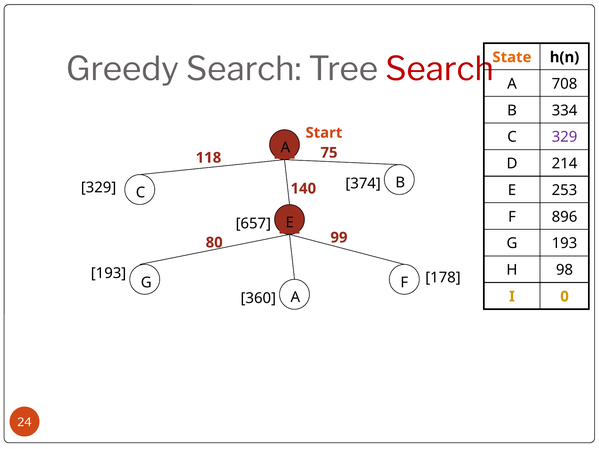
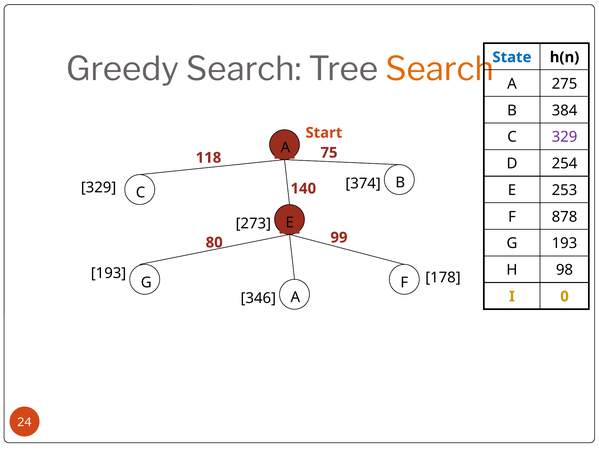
Search at (440, 69) colour: red -> orange
State colour: orange -> blue
708: 708 -> 275
334: 334 -> 384
214: 214 -> 254
896: 896 -> 878
657: 657 -> 273
360: 360 -> 346
